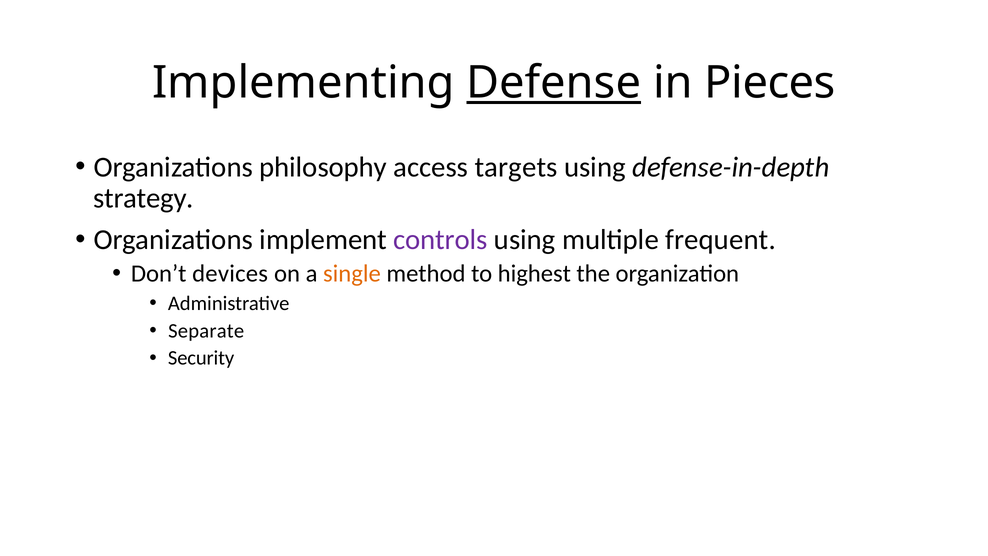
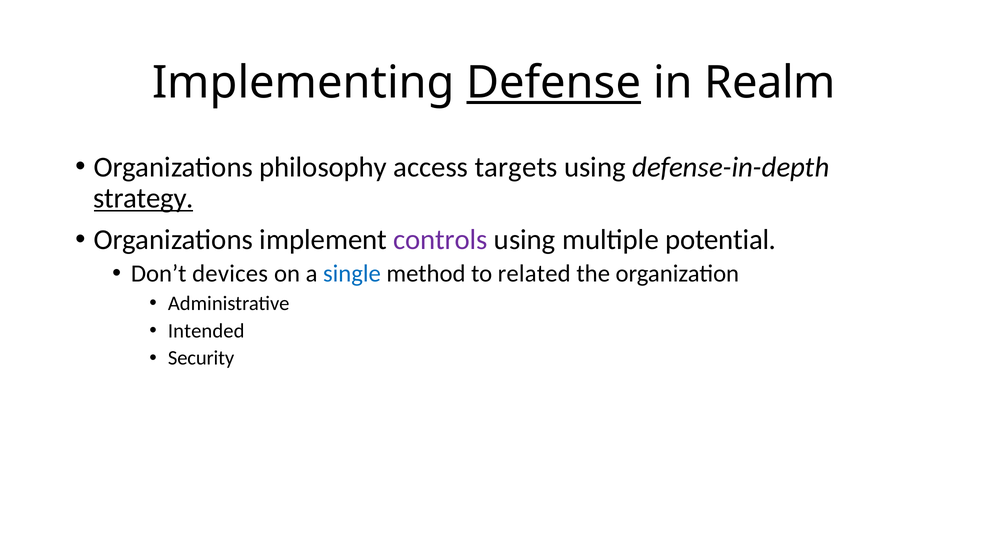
Pieces: Pieces -> Realm
strategy underline: none -> present
frequent: frequent -> potential
single colour: orange -> blue
highest: highest -> related
Separate: Separate -> Intended
